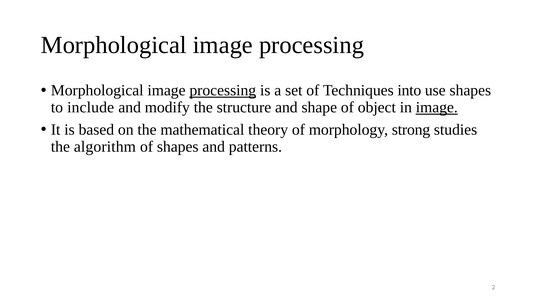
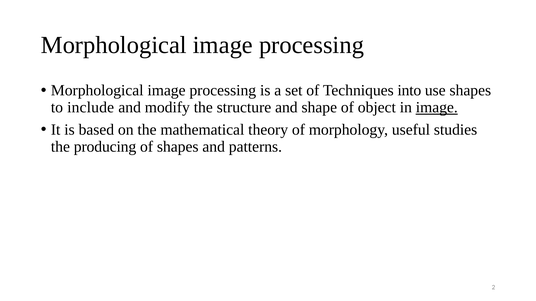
processing at (223, 91) underline: present -> none
strong: strong -> useful
algorithm: algorithm -> producing
